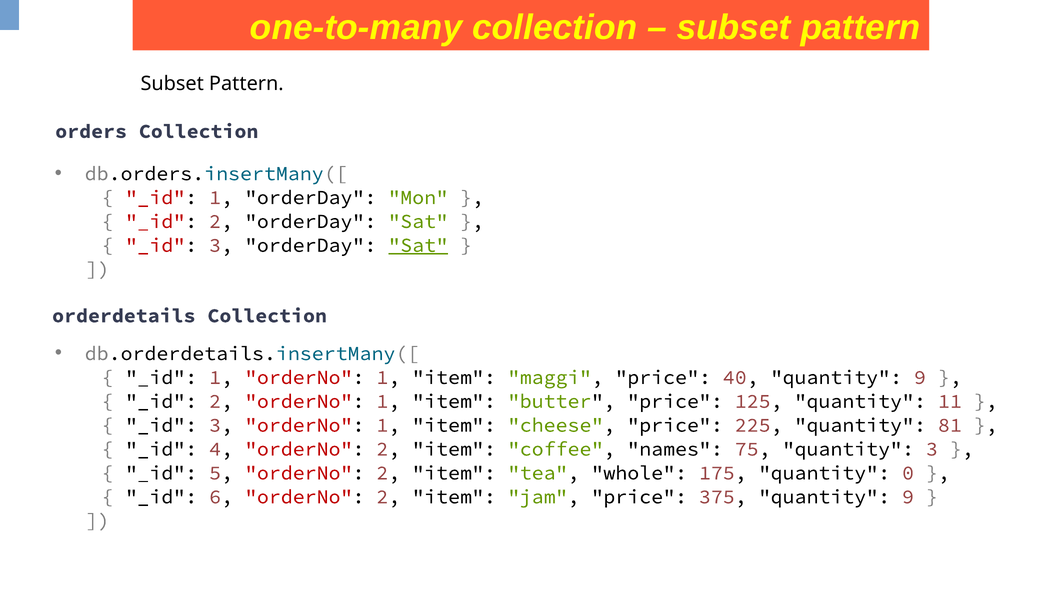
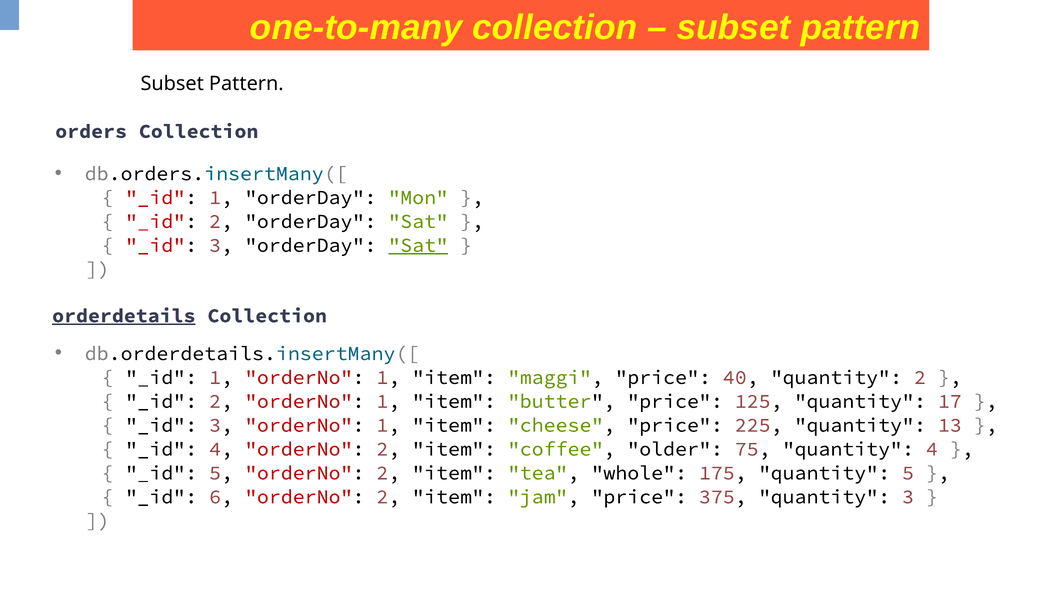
orderdetails underline: none -> present
40 quantity 9: 9 -> 2
11: 11 -> 17
81: 81 -> 13
names: names -> older
quantity 3: 3 -> 4
quantity 0: 0 -> 5
375 quantity 9: 9 -> 3
